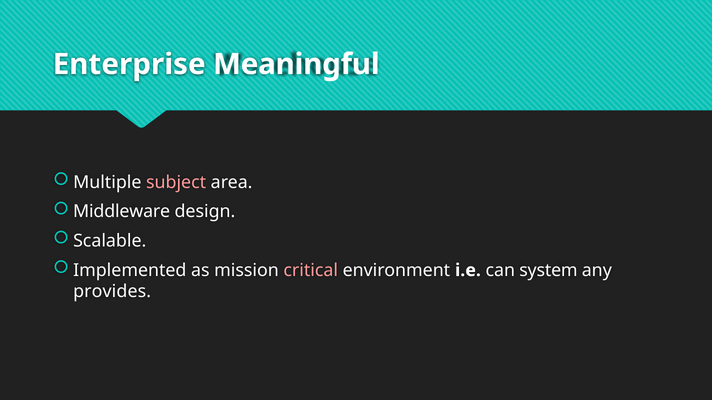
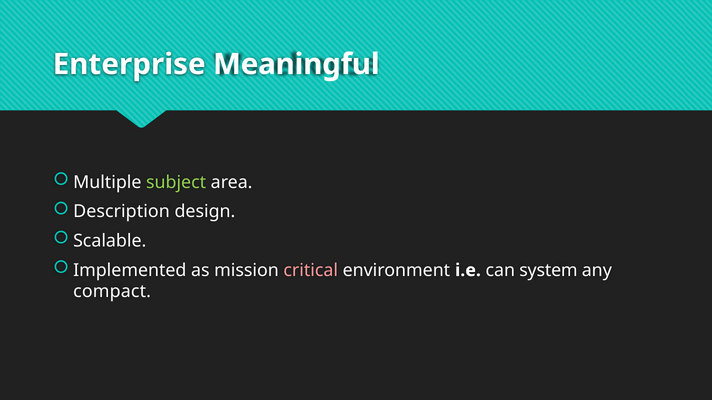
subject colour: pink -> light green
Middleware: Middleware -> Description
provides: provides -> compact
